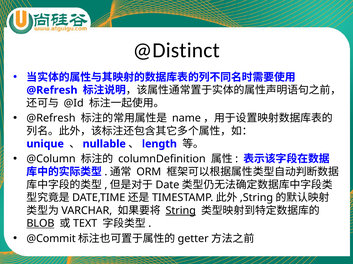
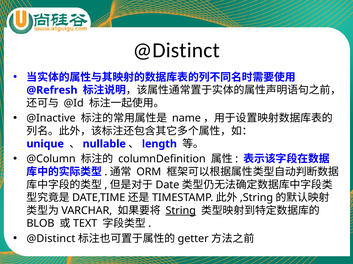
@Refresh at (51, 118): @Refresh -> @Inactive
BLOB underline: present -> none
@Commit at (51, 239): @Commit -> @Distinct
